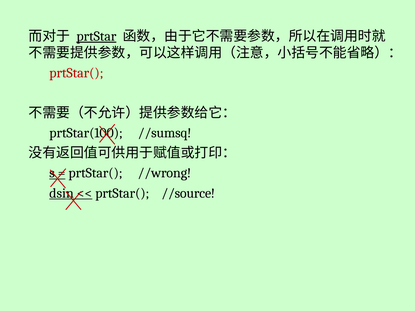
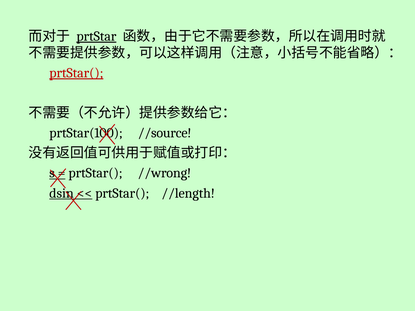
prtStar( at (76, 73) underline: none -> present
//sumsq: //sumsq -> //source
//source: //source -> //length
